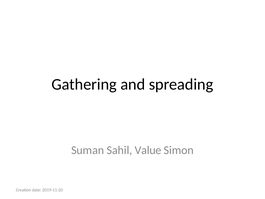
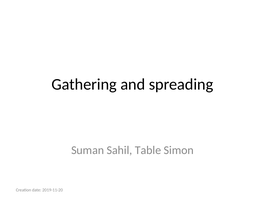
Value: Value -> Table
